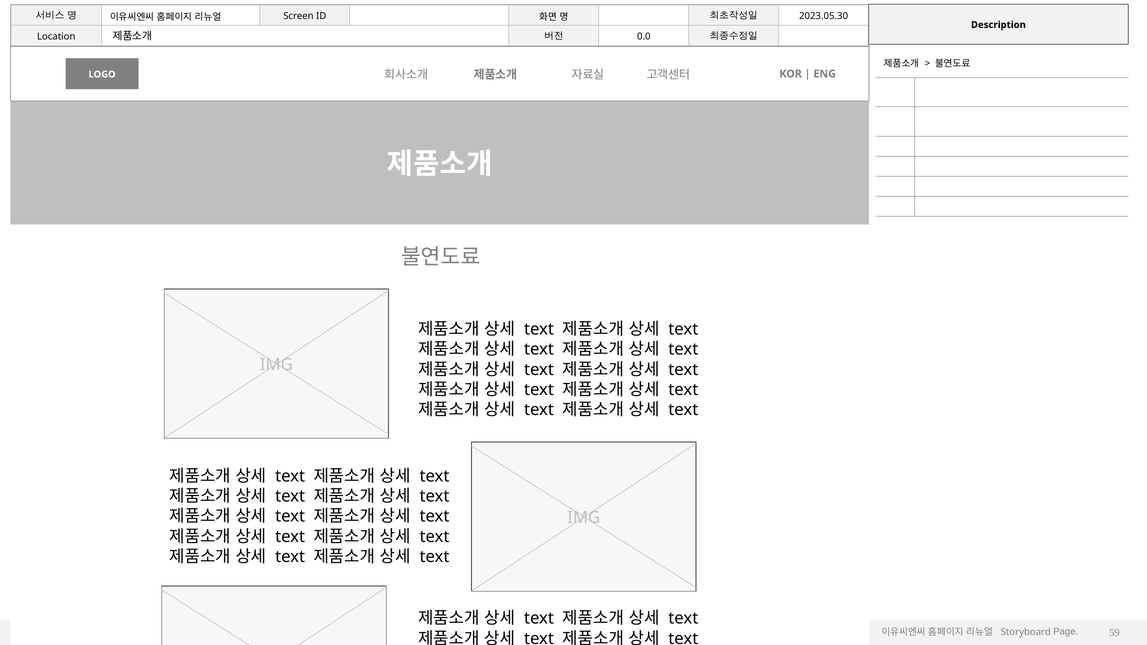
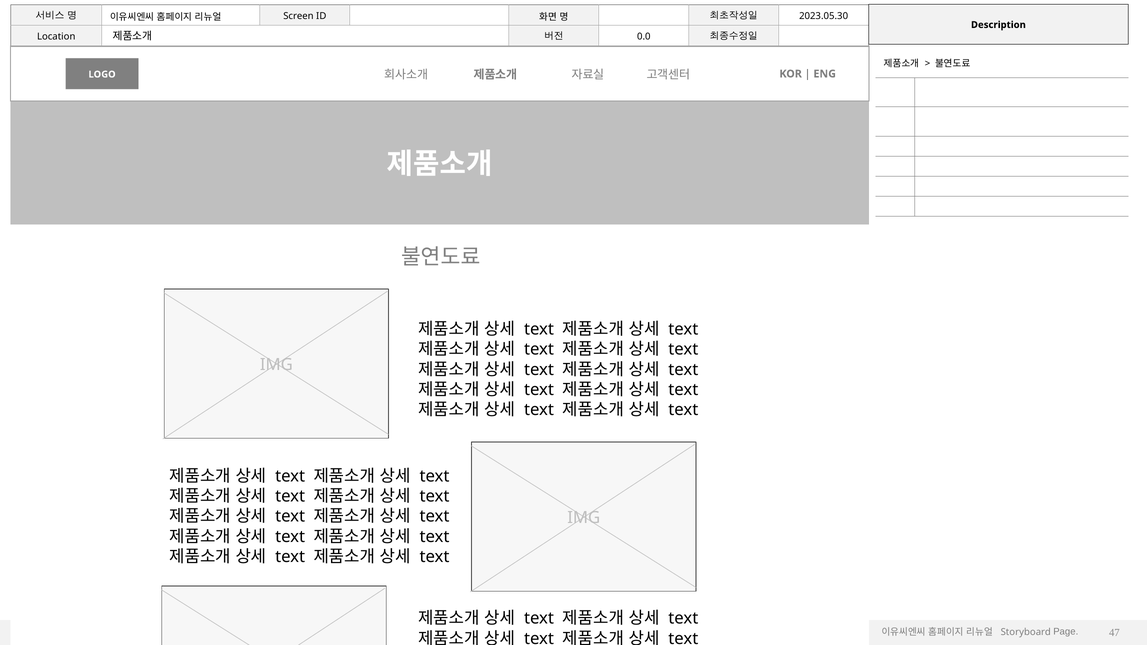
59: 59 -> 47
